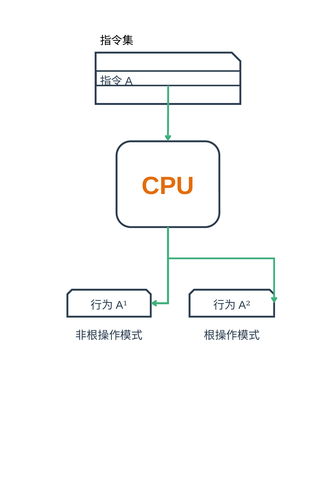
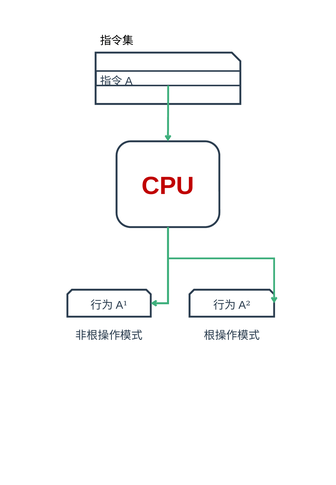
CPU colour: orange -> red
